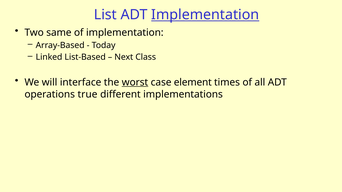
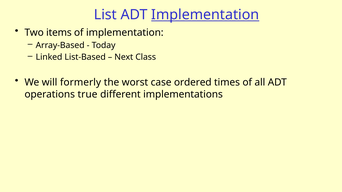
same: same -> items
interface: interface -> formerly
worst underline: present -> none
element: element -> ordered
